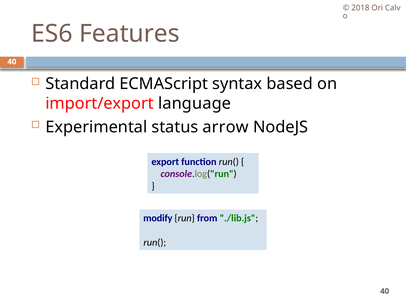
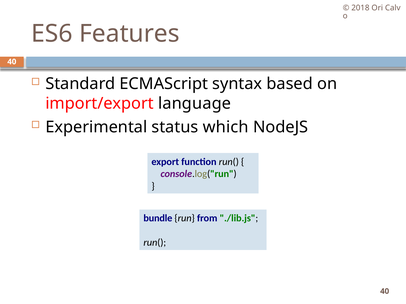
arrow: arrow -> which
modify: modify -> bundle
